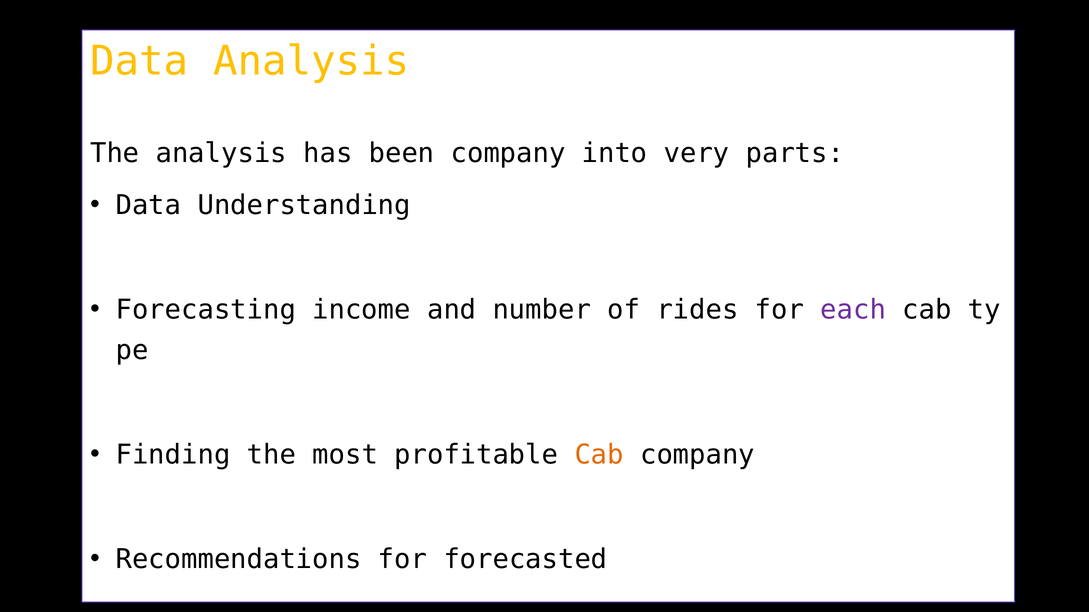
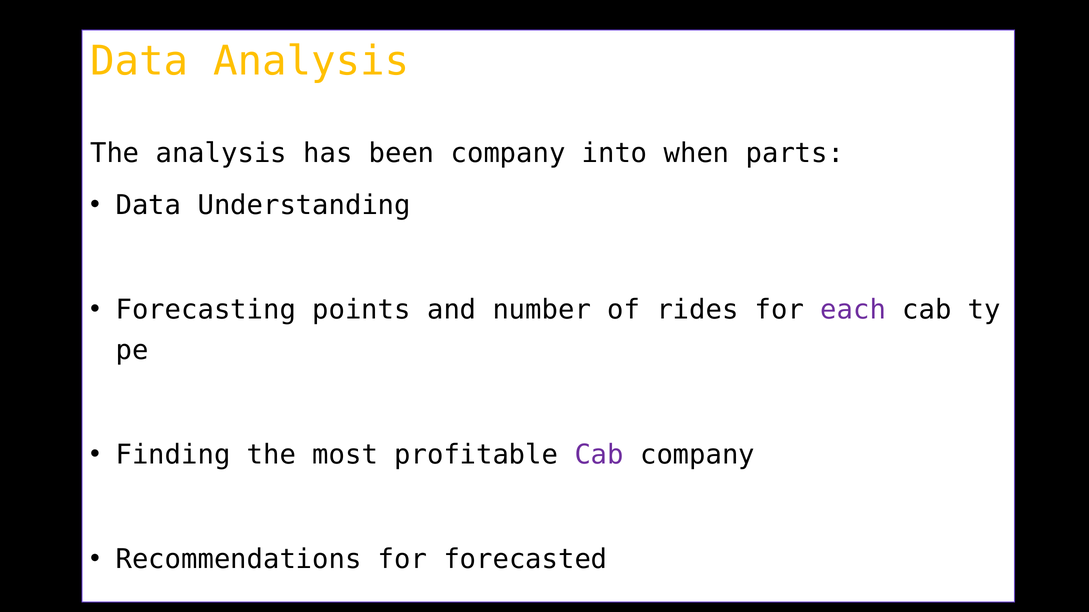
very: very -> when
income: income -> points
Cab at (599, 455) colour: orange -> purple
